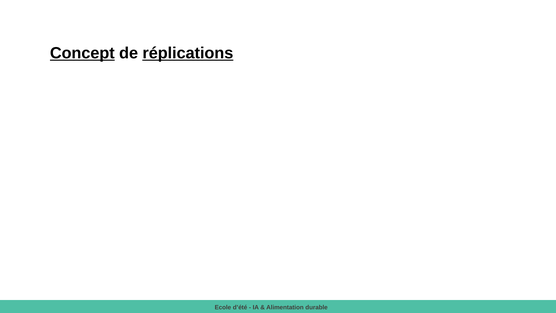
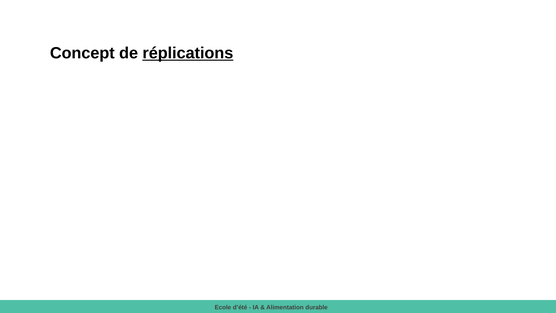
Concept underline: present -> none
